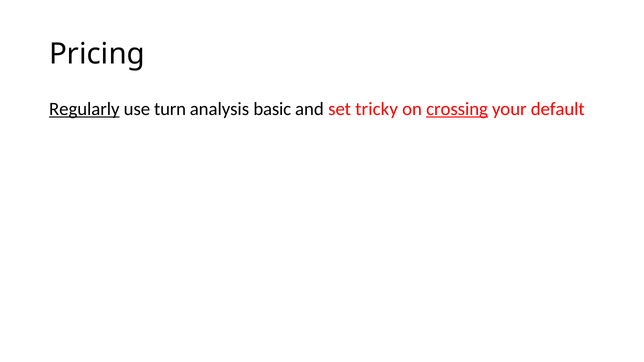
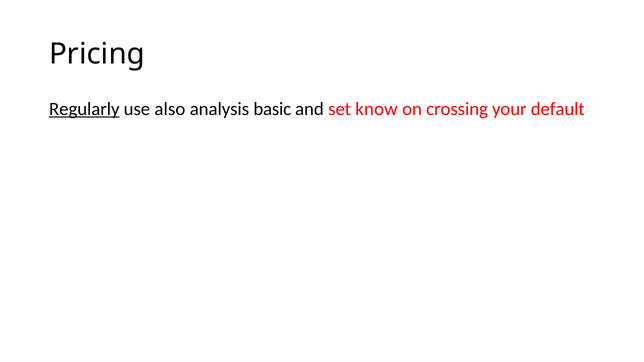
turn: turn -> also
tricky: tricky -> know
crossing underline: present -> none
